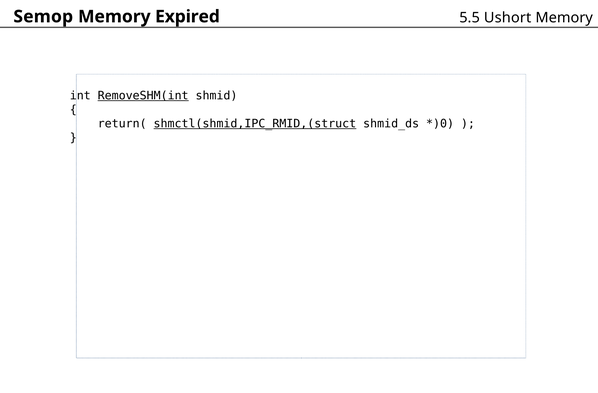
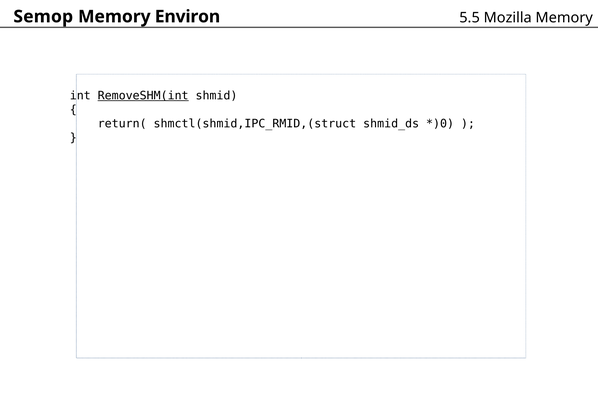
Expired: Expired -> Environ
Ushort: Ushort -> Mozilla
shmctl(shmid,IPC_RMID,(struct underline: present -> none
